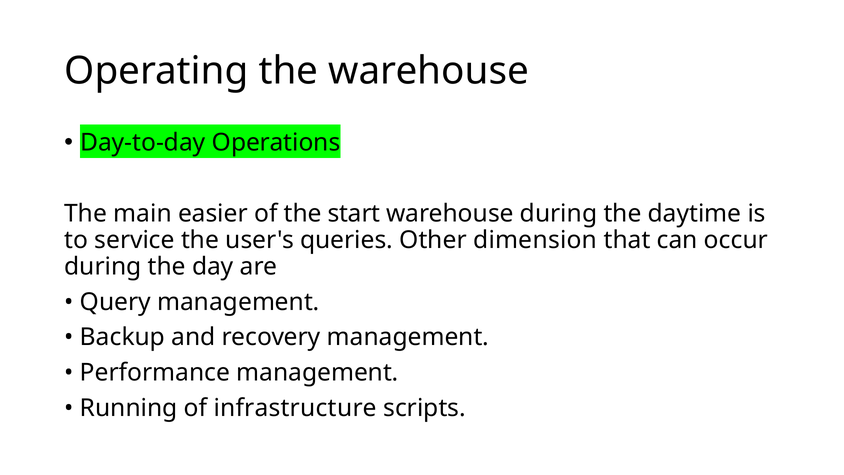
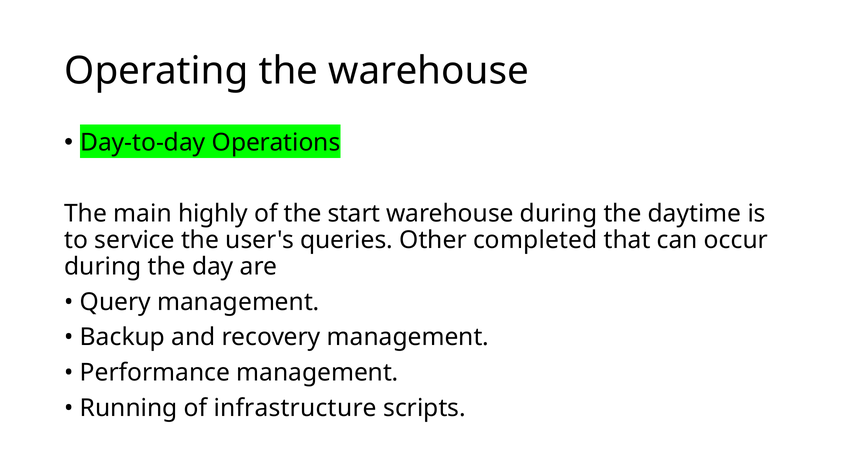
easier: easier -> highly
dimension: dimension -> completed
